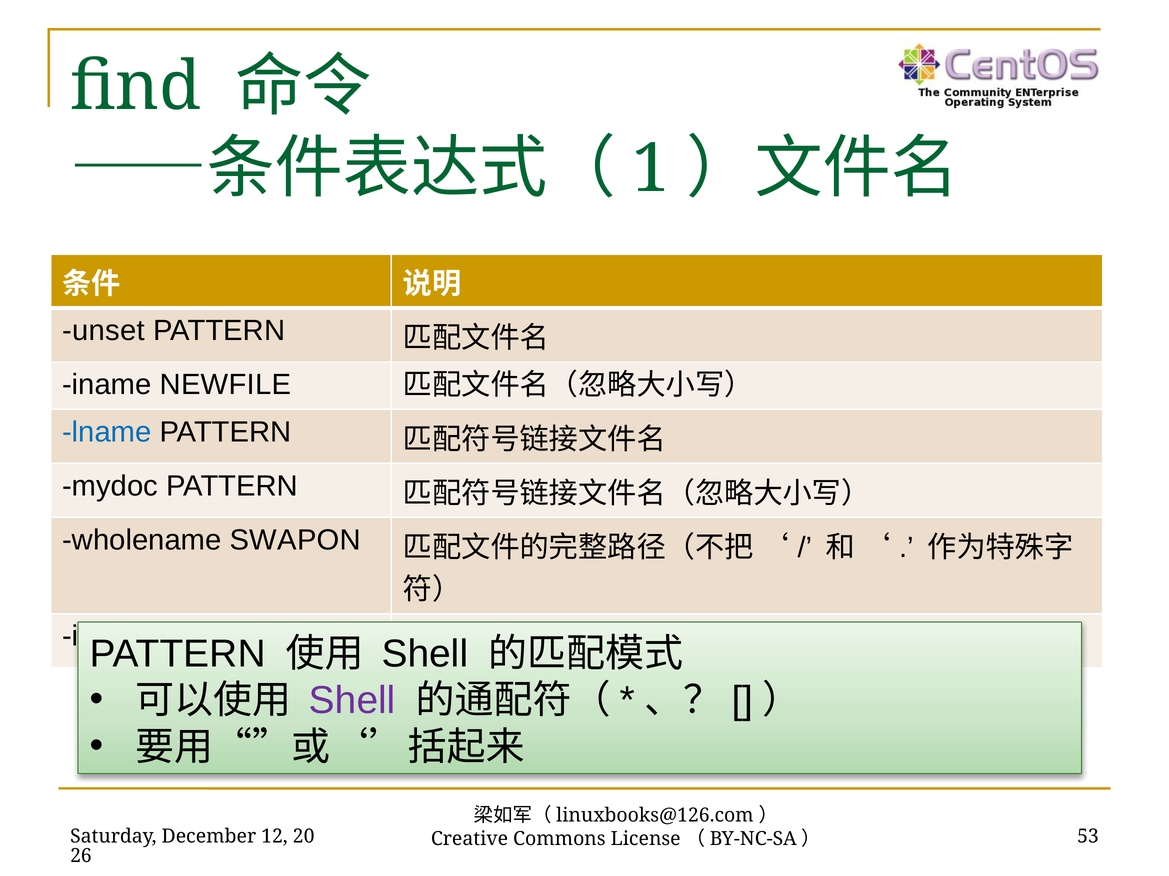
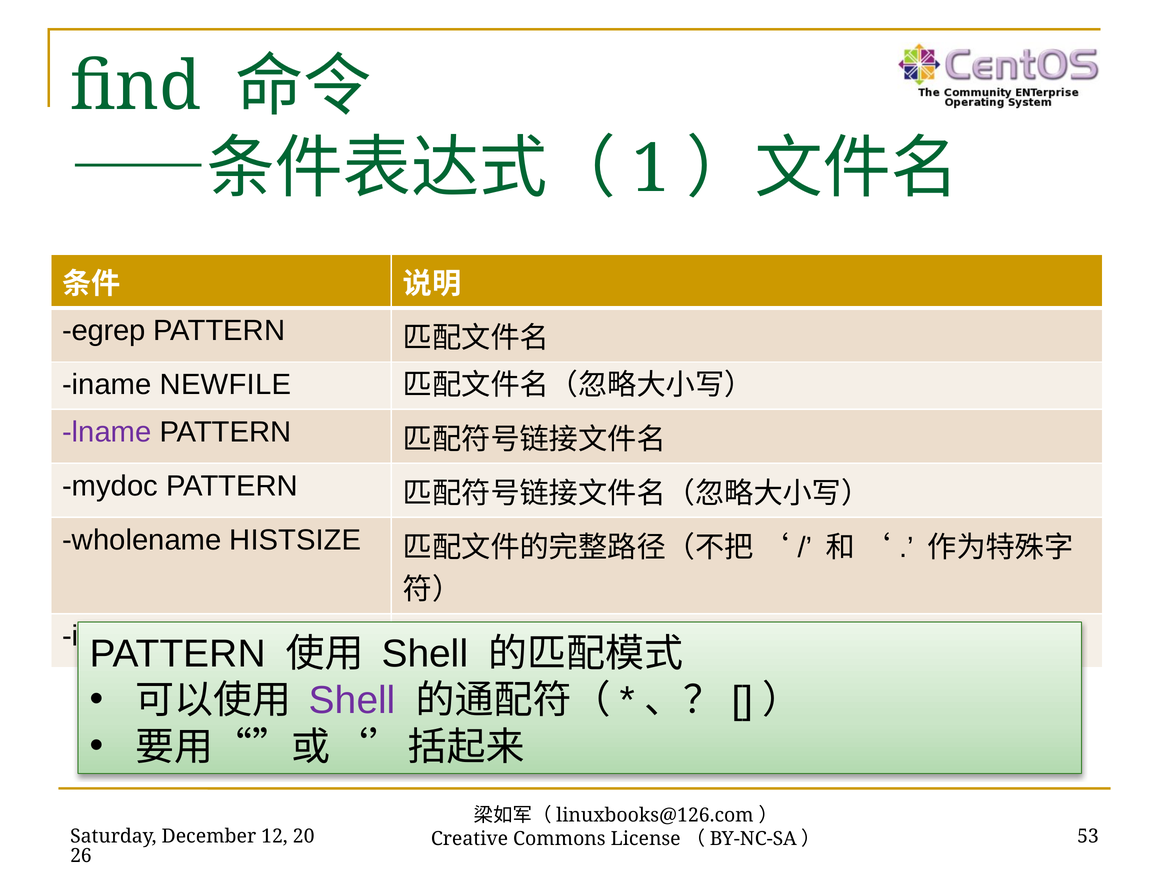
unset: unset -> egrep
lname colour: blue -> purple
SWAPON: SWAPON -> HISTSIZE
